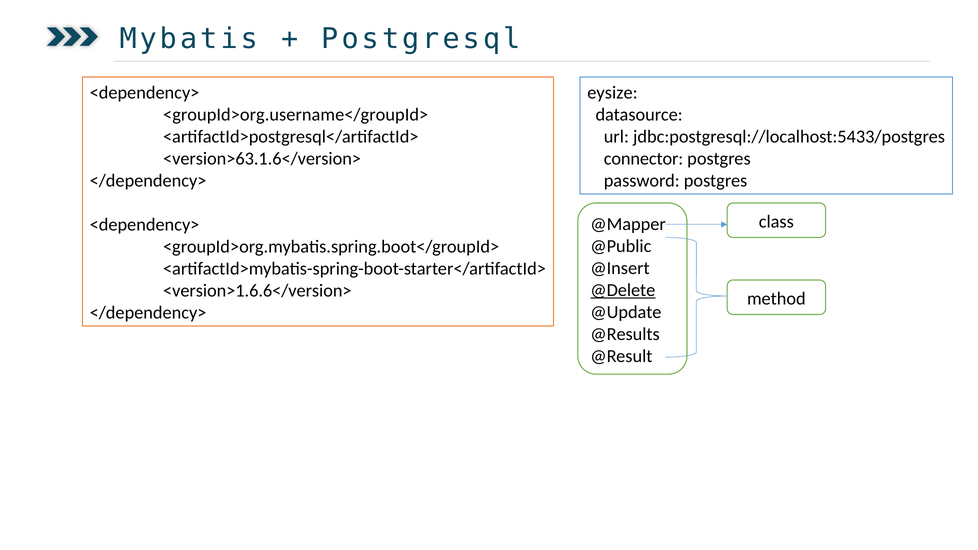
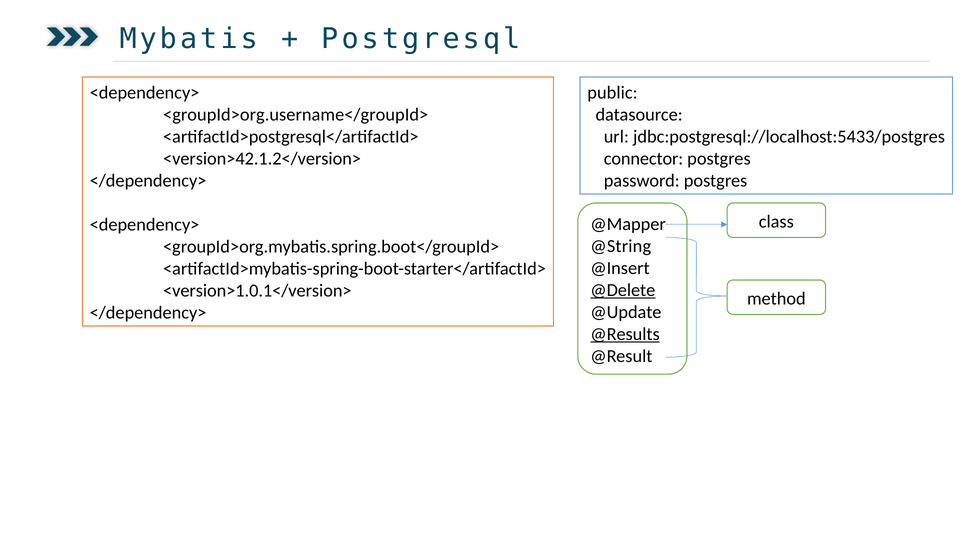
eysize: eysize -> public
<version>63.1.6</version>: <version>63.1.6</version> -> <version>42.1.2</version>
@Public: @Public -> @String
<version>1.6.6</version>: <version>1.6.6</version> -> <version>1.0.1</version>
@Results underline: none -> present
